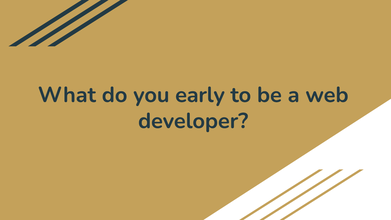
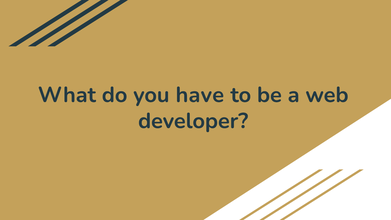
early: early -> have
